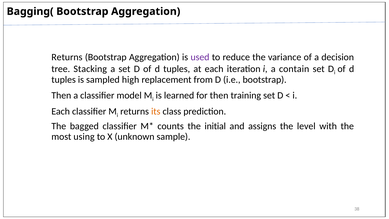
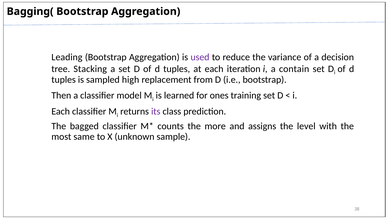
Returns at (67, 57): Returns -> Leading
for then: then -> ones
its colour: orange -> purple
initial: initial -> more
using: using -> same
